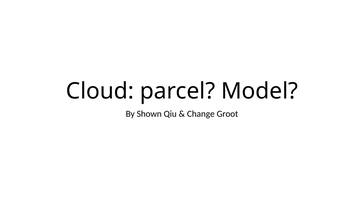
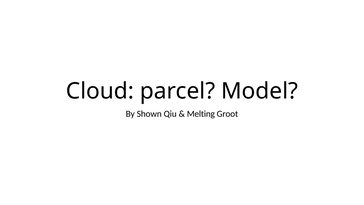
Change: Change -> Melting
